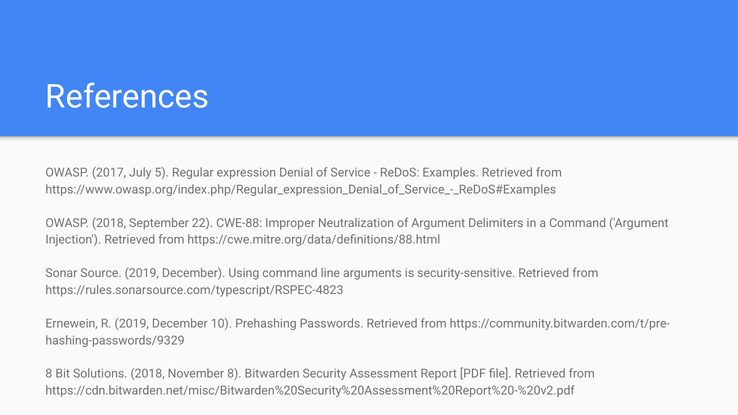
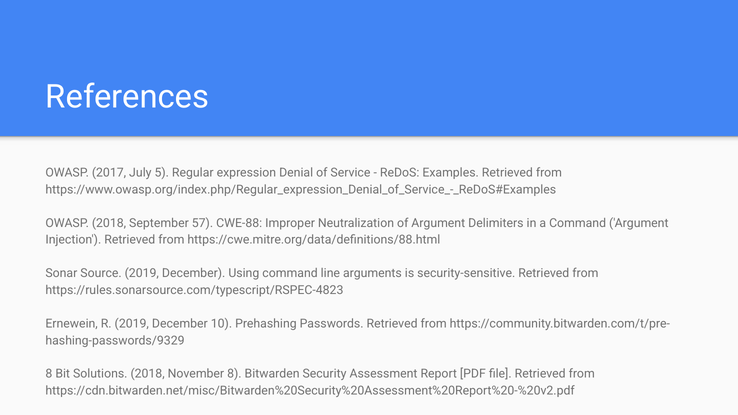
22: 22 -> 57
